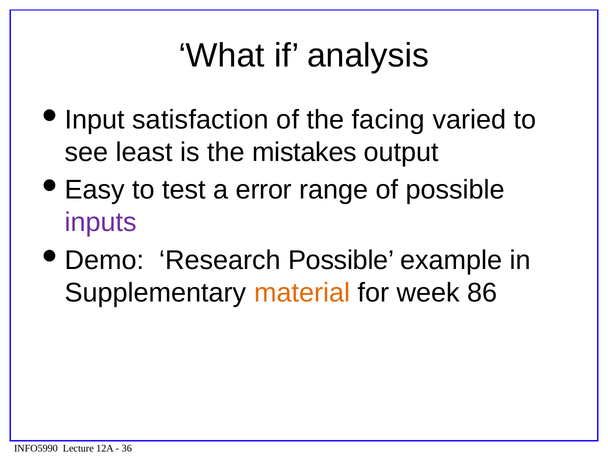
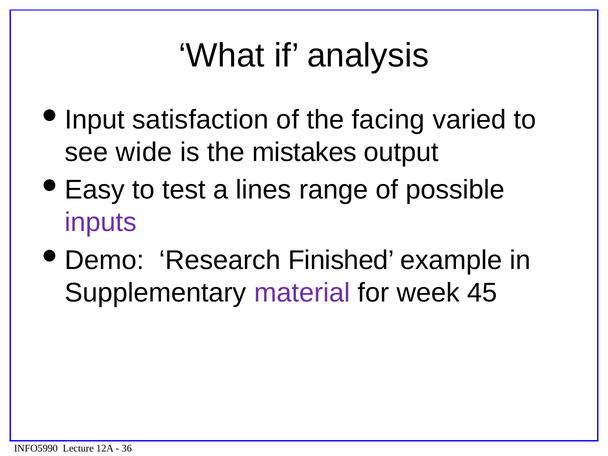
least: least -> wide
error: error -> lines
Research Possible: Possible -> Finished
material colour: orange -> purple
86: 86 -> 45
